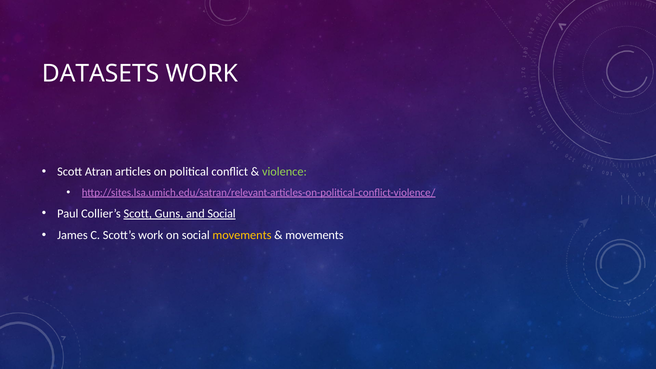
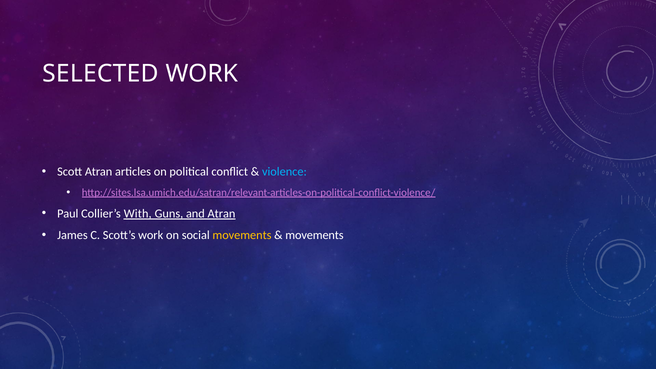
DATASETS: DATASETS -> SELECTED
violence colour: light green -> light blue
Collier’s Scott: Scott -> With
and Social: Social -> Atran
